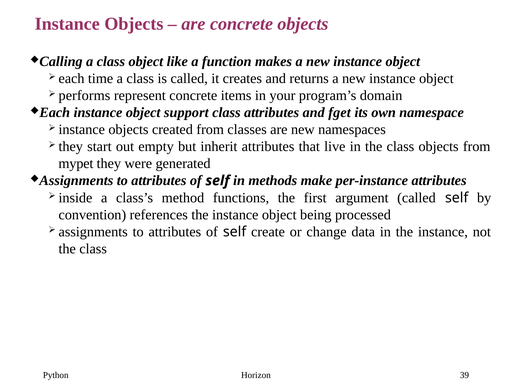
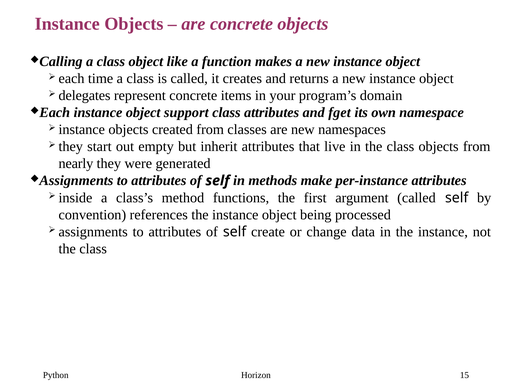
performs: performs -> delegates
mypet: mypet -> nearly
39: 39 -> 15
